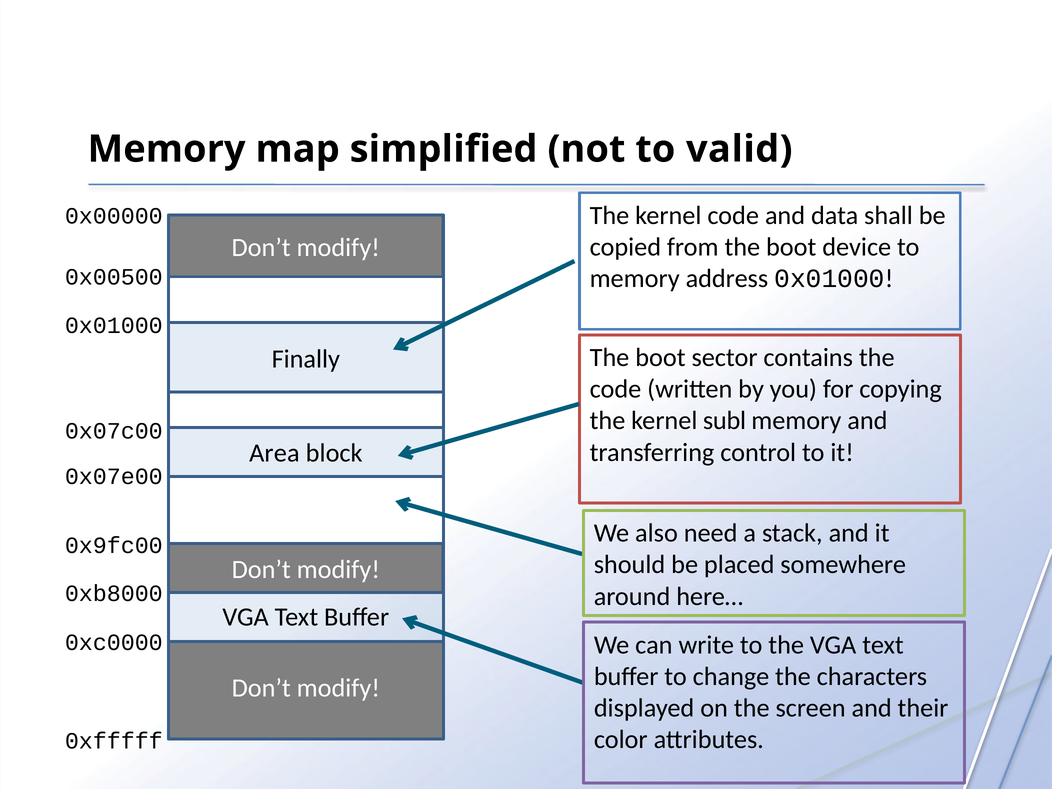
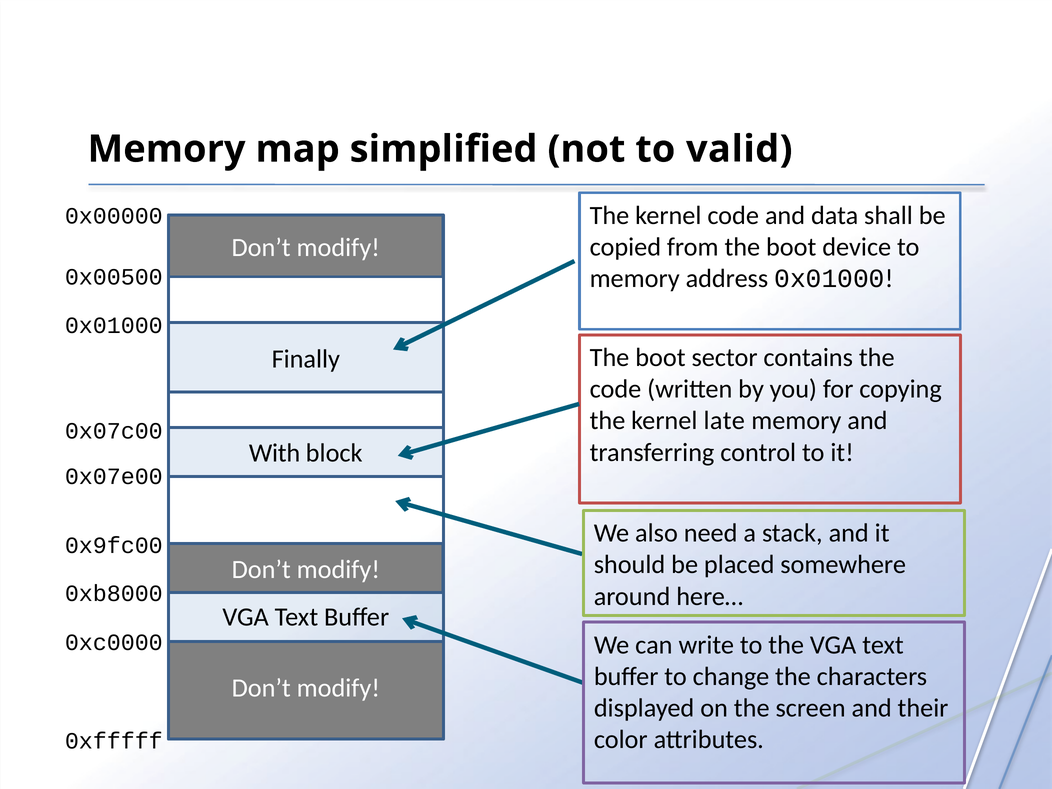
subl: subl -> late
Area: Area -> With
